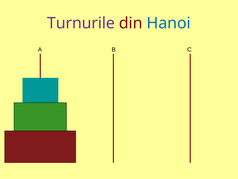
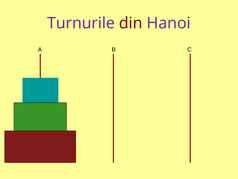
Hanoi colour: blue -> purple
